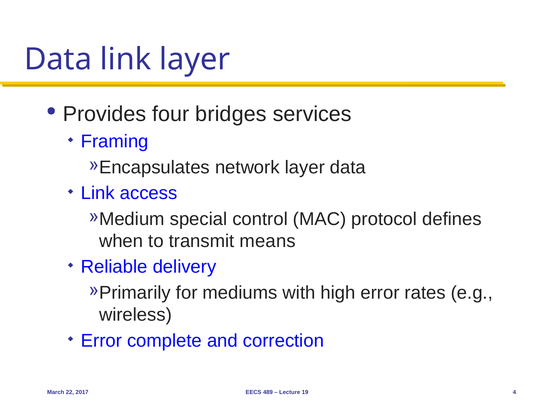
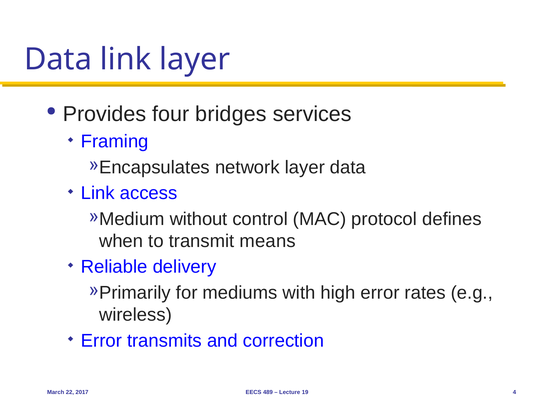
special: special -> without
complete: complete -> transmits
